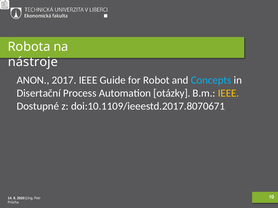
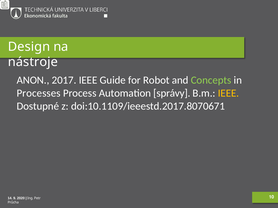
Robota: Robota -> Design
Concepts colour: light blue -> light green
Disertační: Disertační -> Processes
otázky: otázky -> správy
